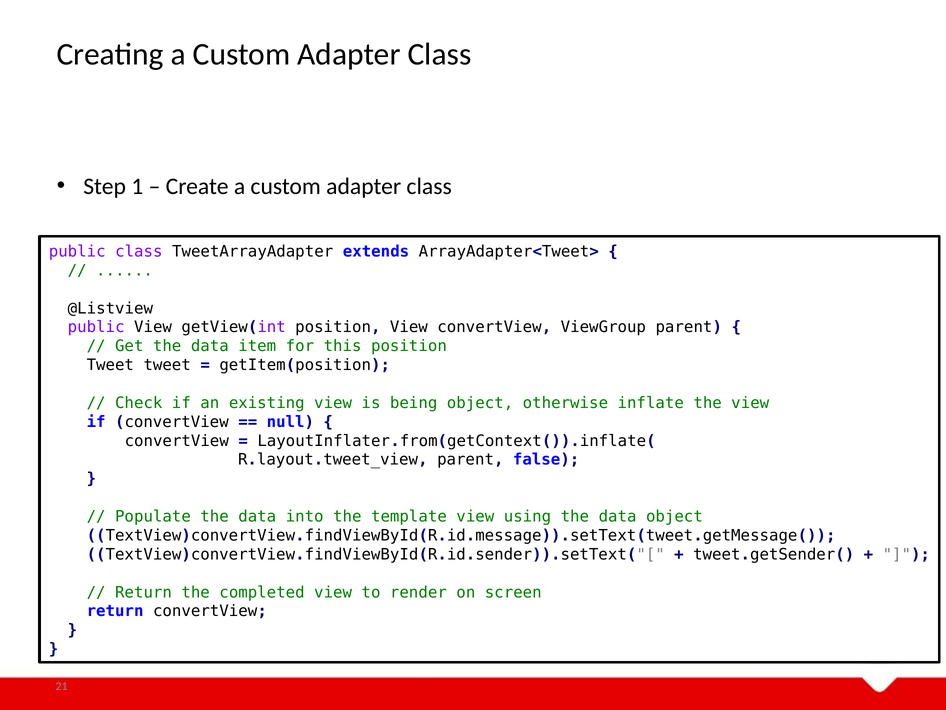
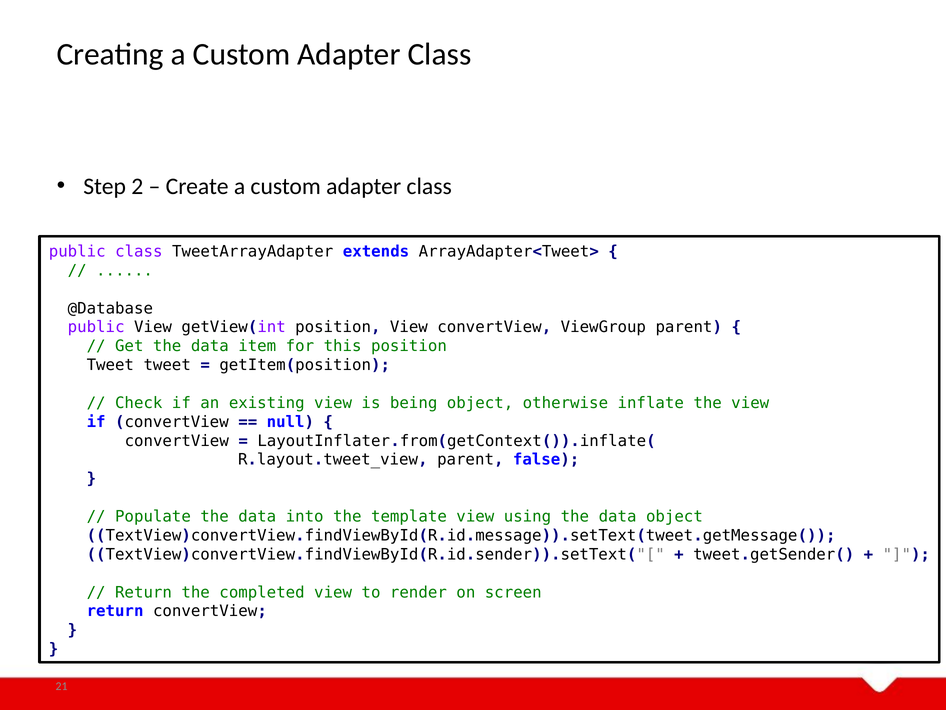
1: 1 -> 2
@Listview: @Listview -> @Database
